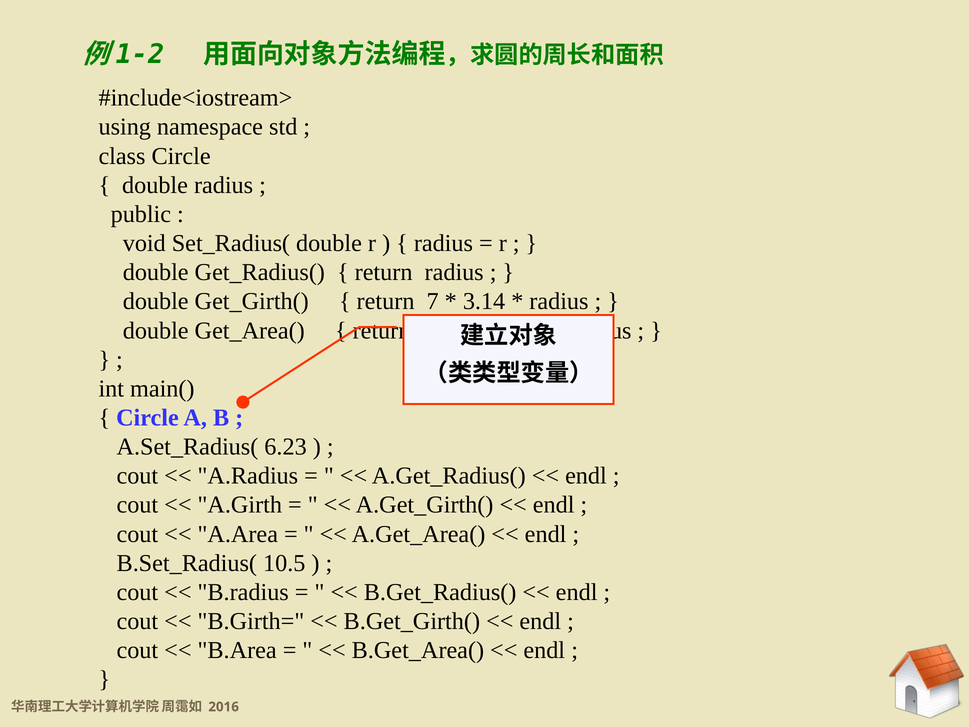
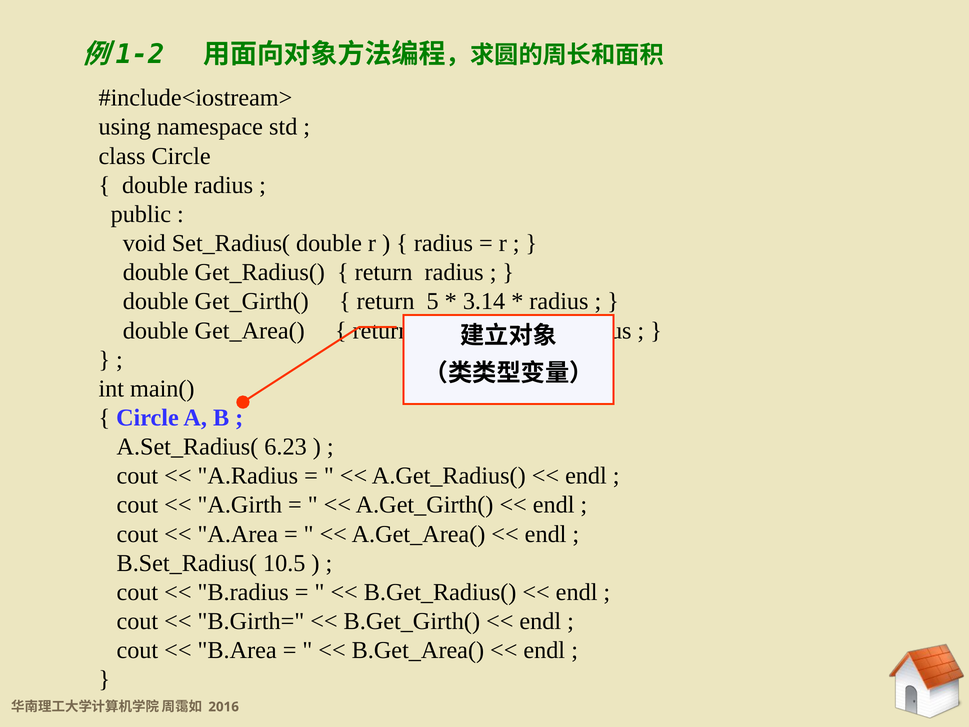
7: 7 -> 5
